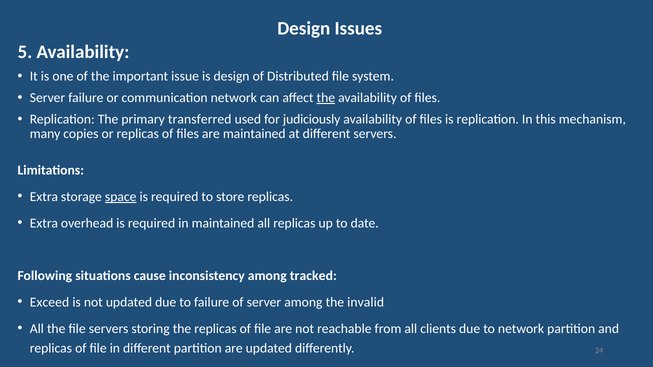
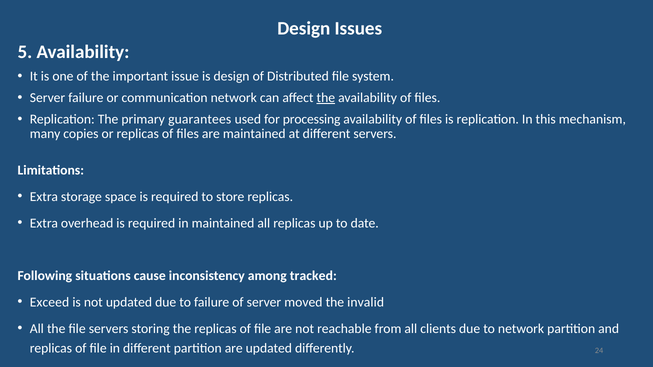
transferred: transferred -> guarantees
judiciously: judiciously -> processing
space underline: present -> none
server among: among -> moved
